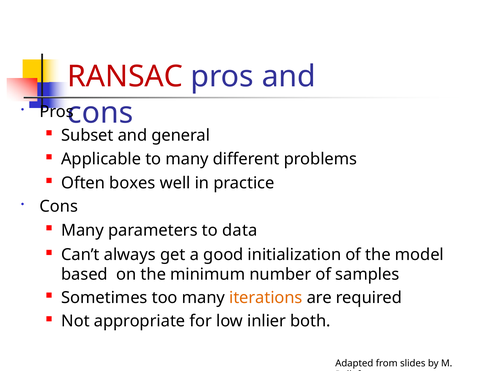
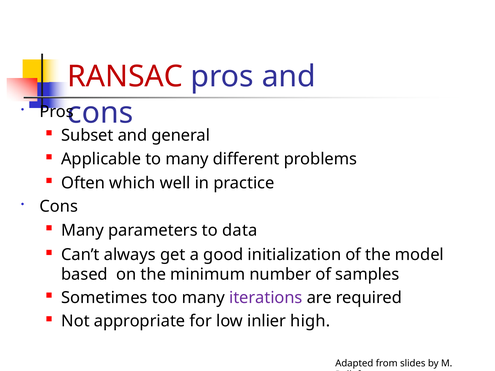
boxes: boxes -> which
iterations colour: orange -> purple
both: both -> high
